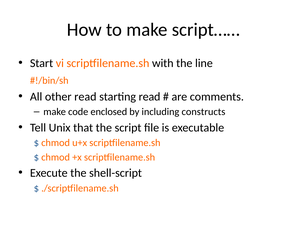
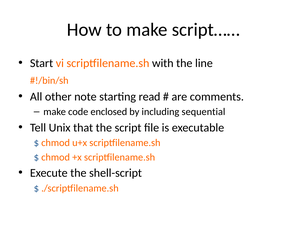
other read: read -> note
constructs: constructs -> sequential
